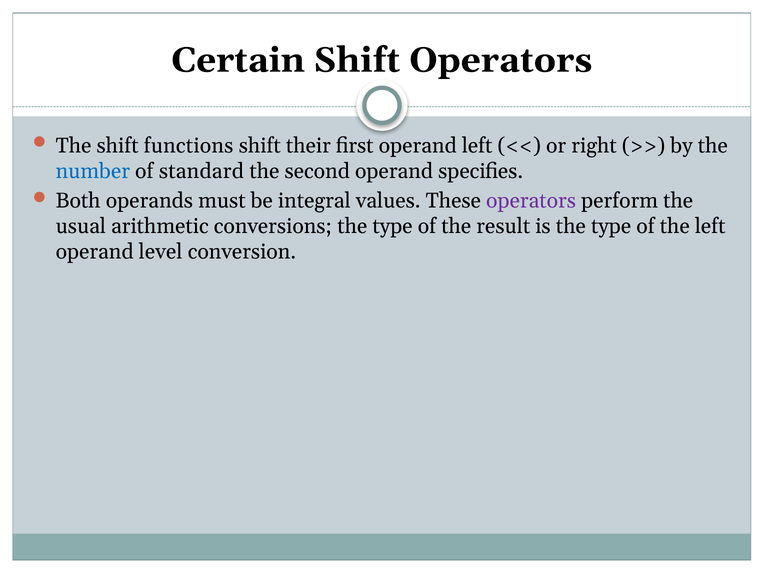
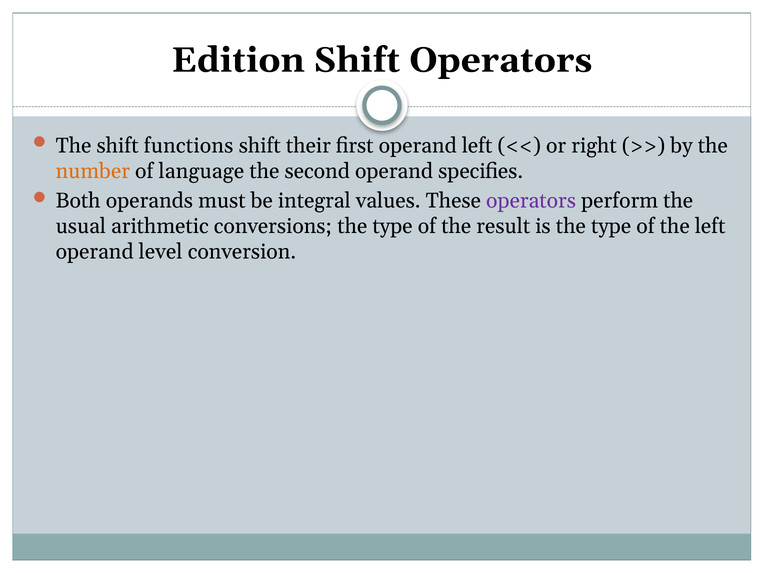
Certain: Certain -> Edition
number colour: blue -> orange
standard: standard -> language
